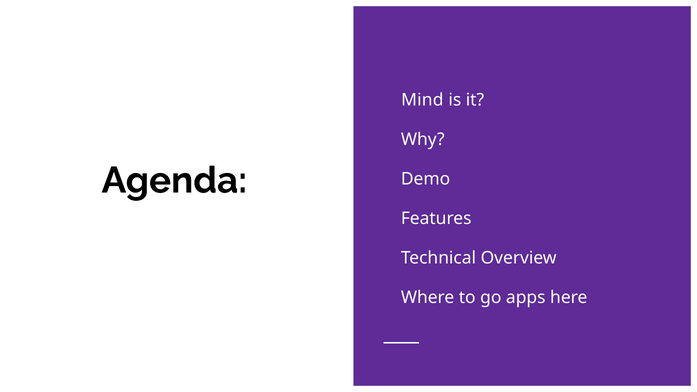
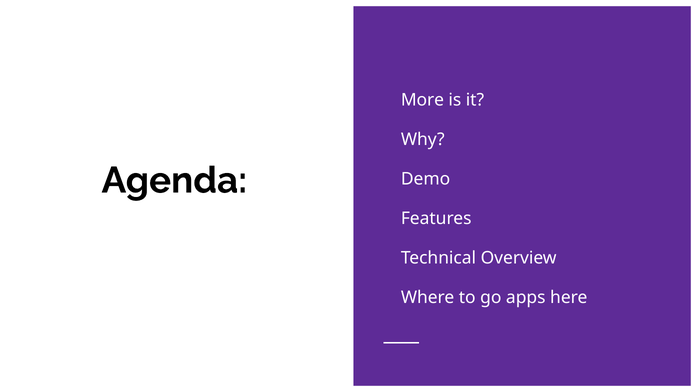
Mind: Mind -> More
